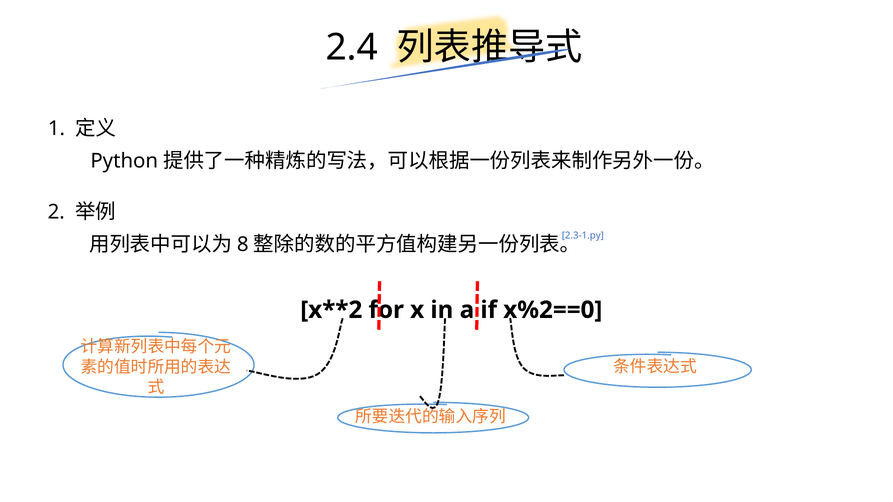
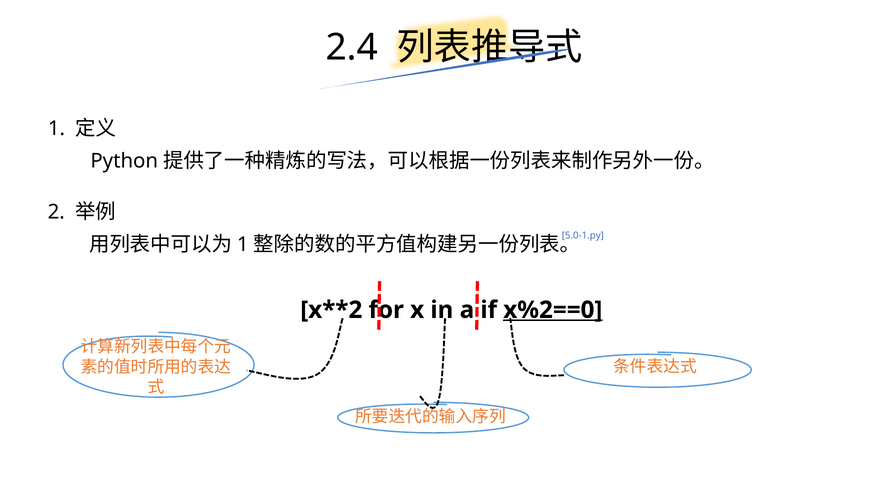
2.3-1.py: 2.3-1.py -> 5.0-1.py
8 at (243, 245): 8 -> 1
x%2==0 underline: none -> present
